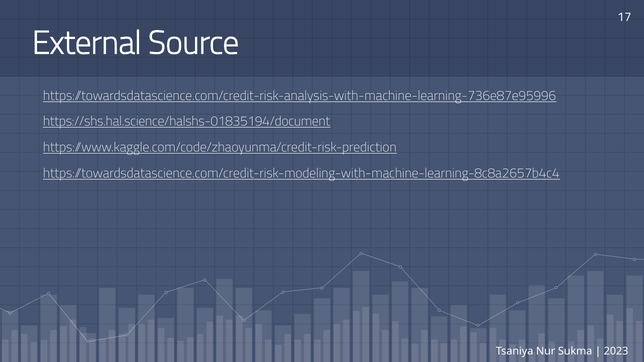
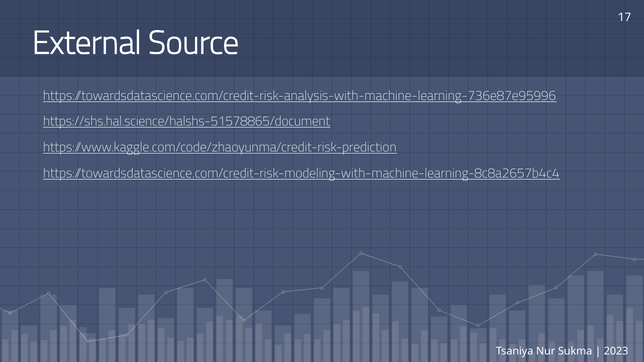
https://shs.hal.science/halshs-01835194/document: https://shs.hal.science/halshs-01835194/document -> https://shs.hal.science/halshs-51578865/document
